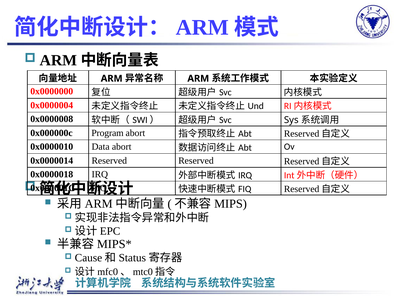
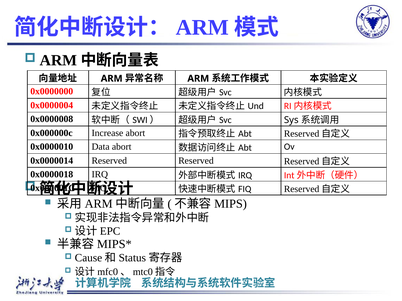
Program: Program -> Increase
